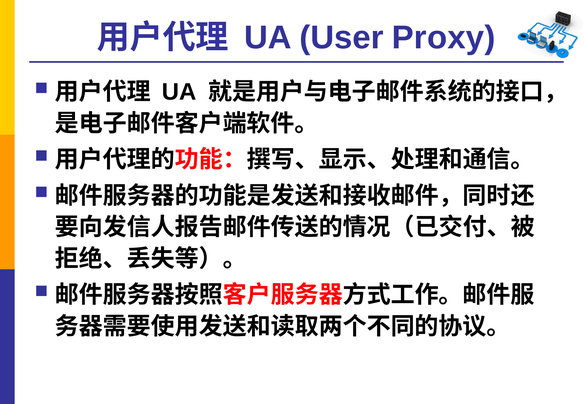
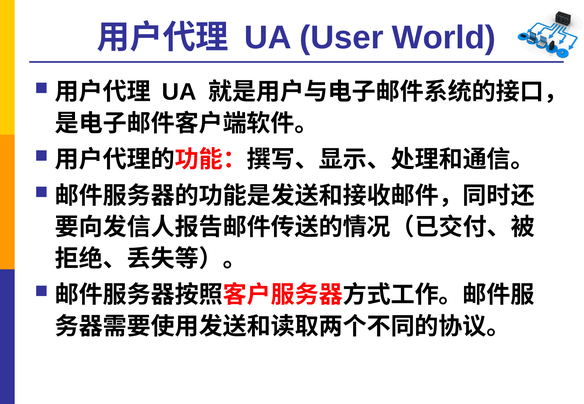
Proxy: Proxy -> World
